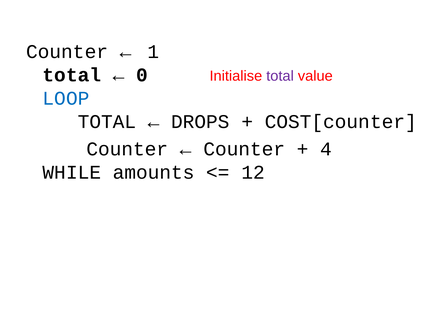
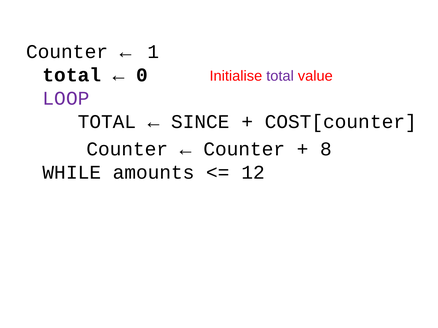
LOOP colour: blue -> purple
DROPS: DROPS -> SINCE
4: 4 -> 8
